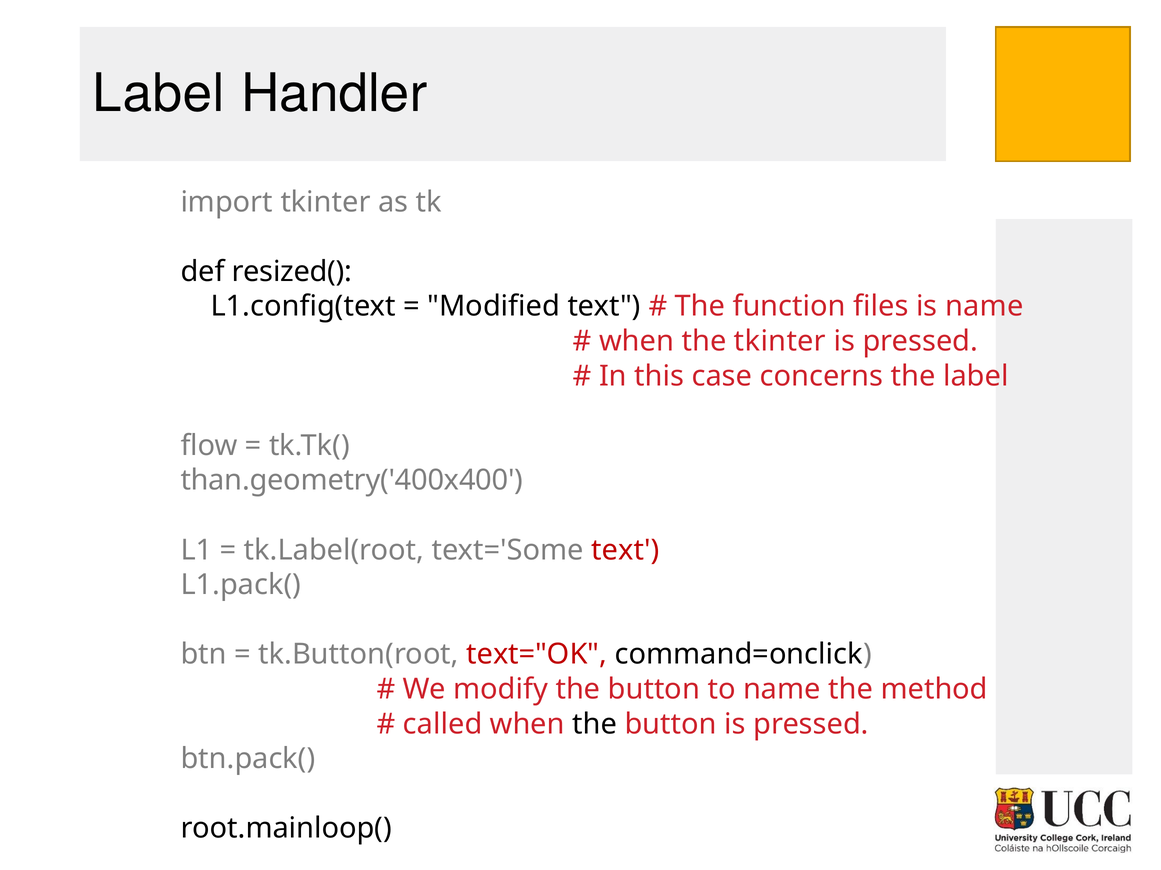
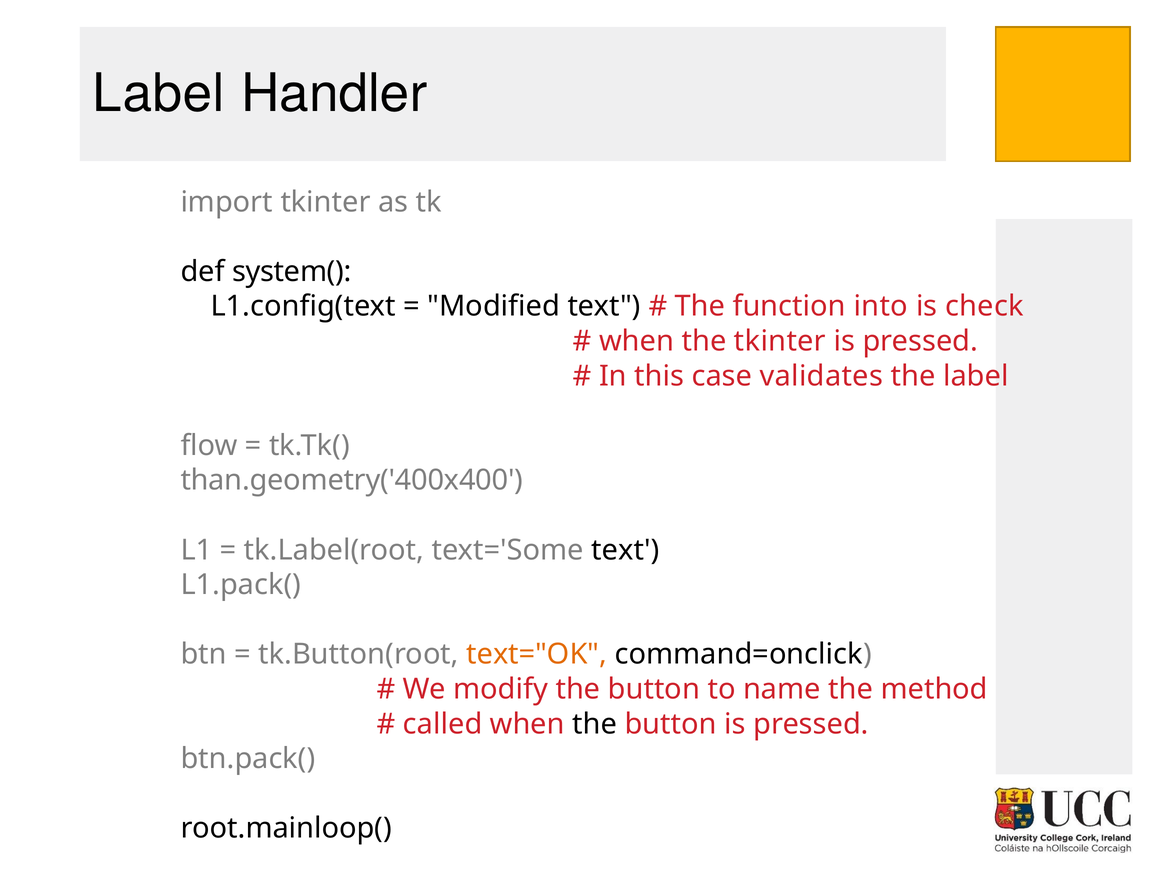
resized(: resized( -> system(
files: files -> into
is name: name -> check
concerns: concerns -> validates
text at (625, 550) colour: red -> black
text="OK colour: red -> orange
